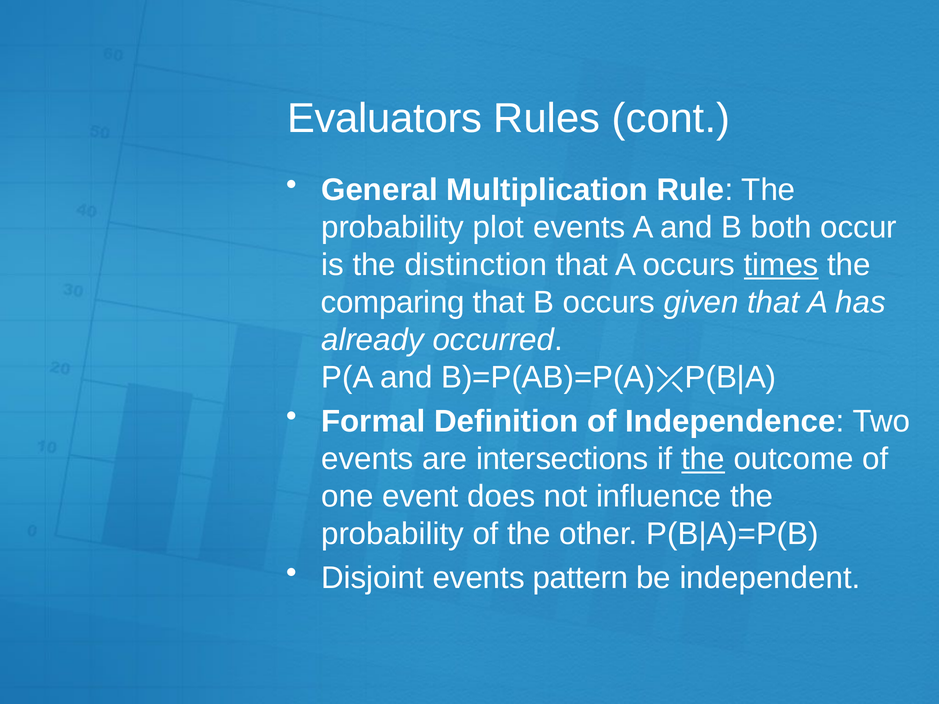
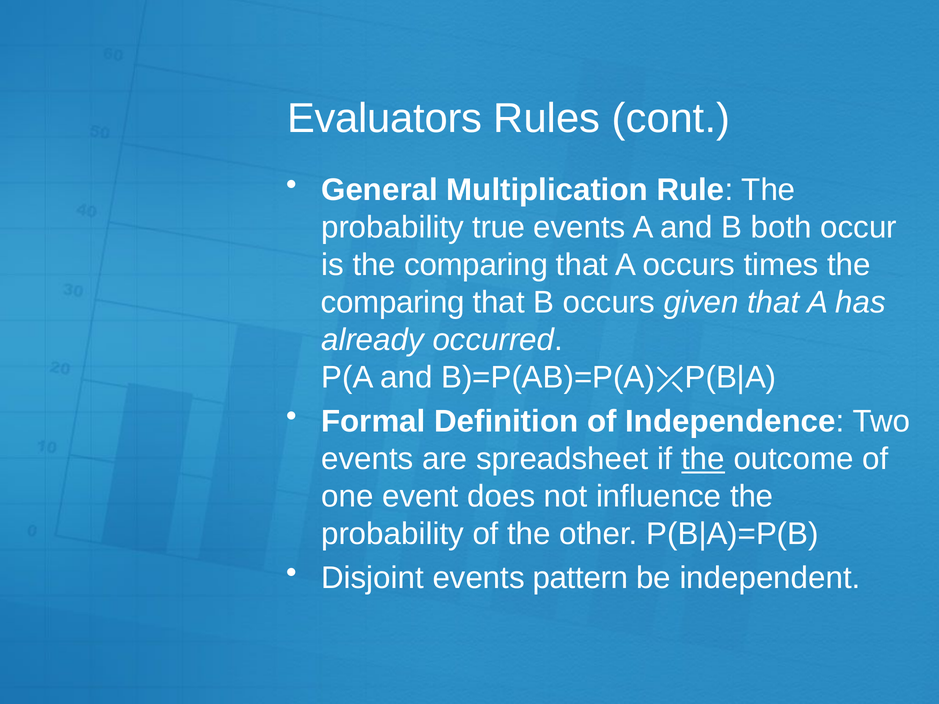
plot: plot -> true
is the distinction: distinction -> comparing
times underline: present -> none
intersections: intersections -> spreadsheet
